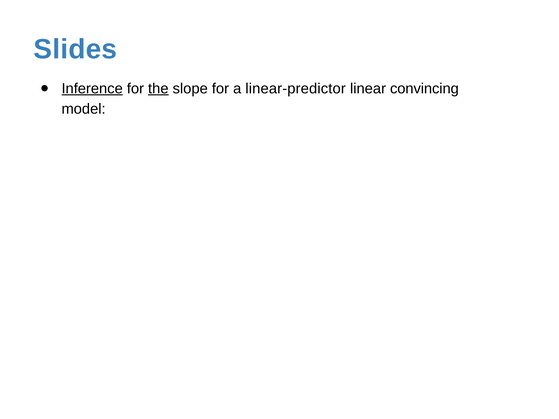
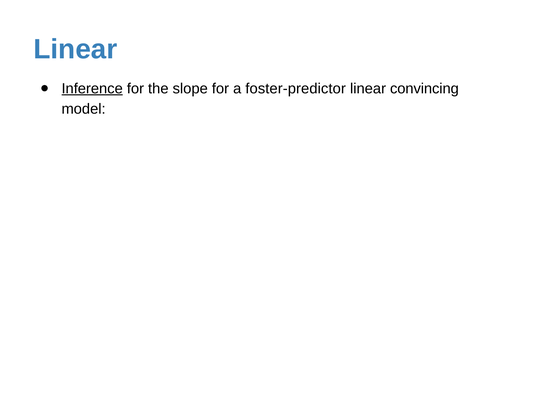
Slides at (75, 49): Slides -> Linear
the underline: present -> none
linear-predictor: linear-predictor -> foster-predictor
